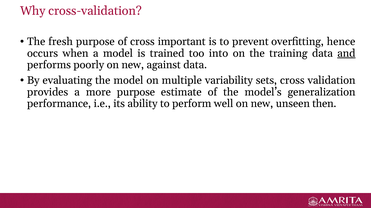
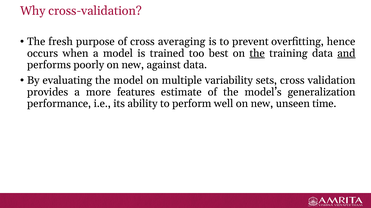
important: important -> averaging
into: into -> best
the at (257, 53) underline: none -> present
more purpose: purpose -> features
then: then -> time
